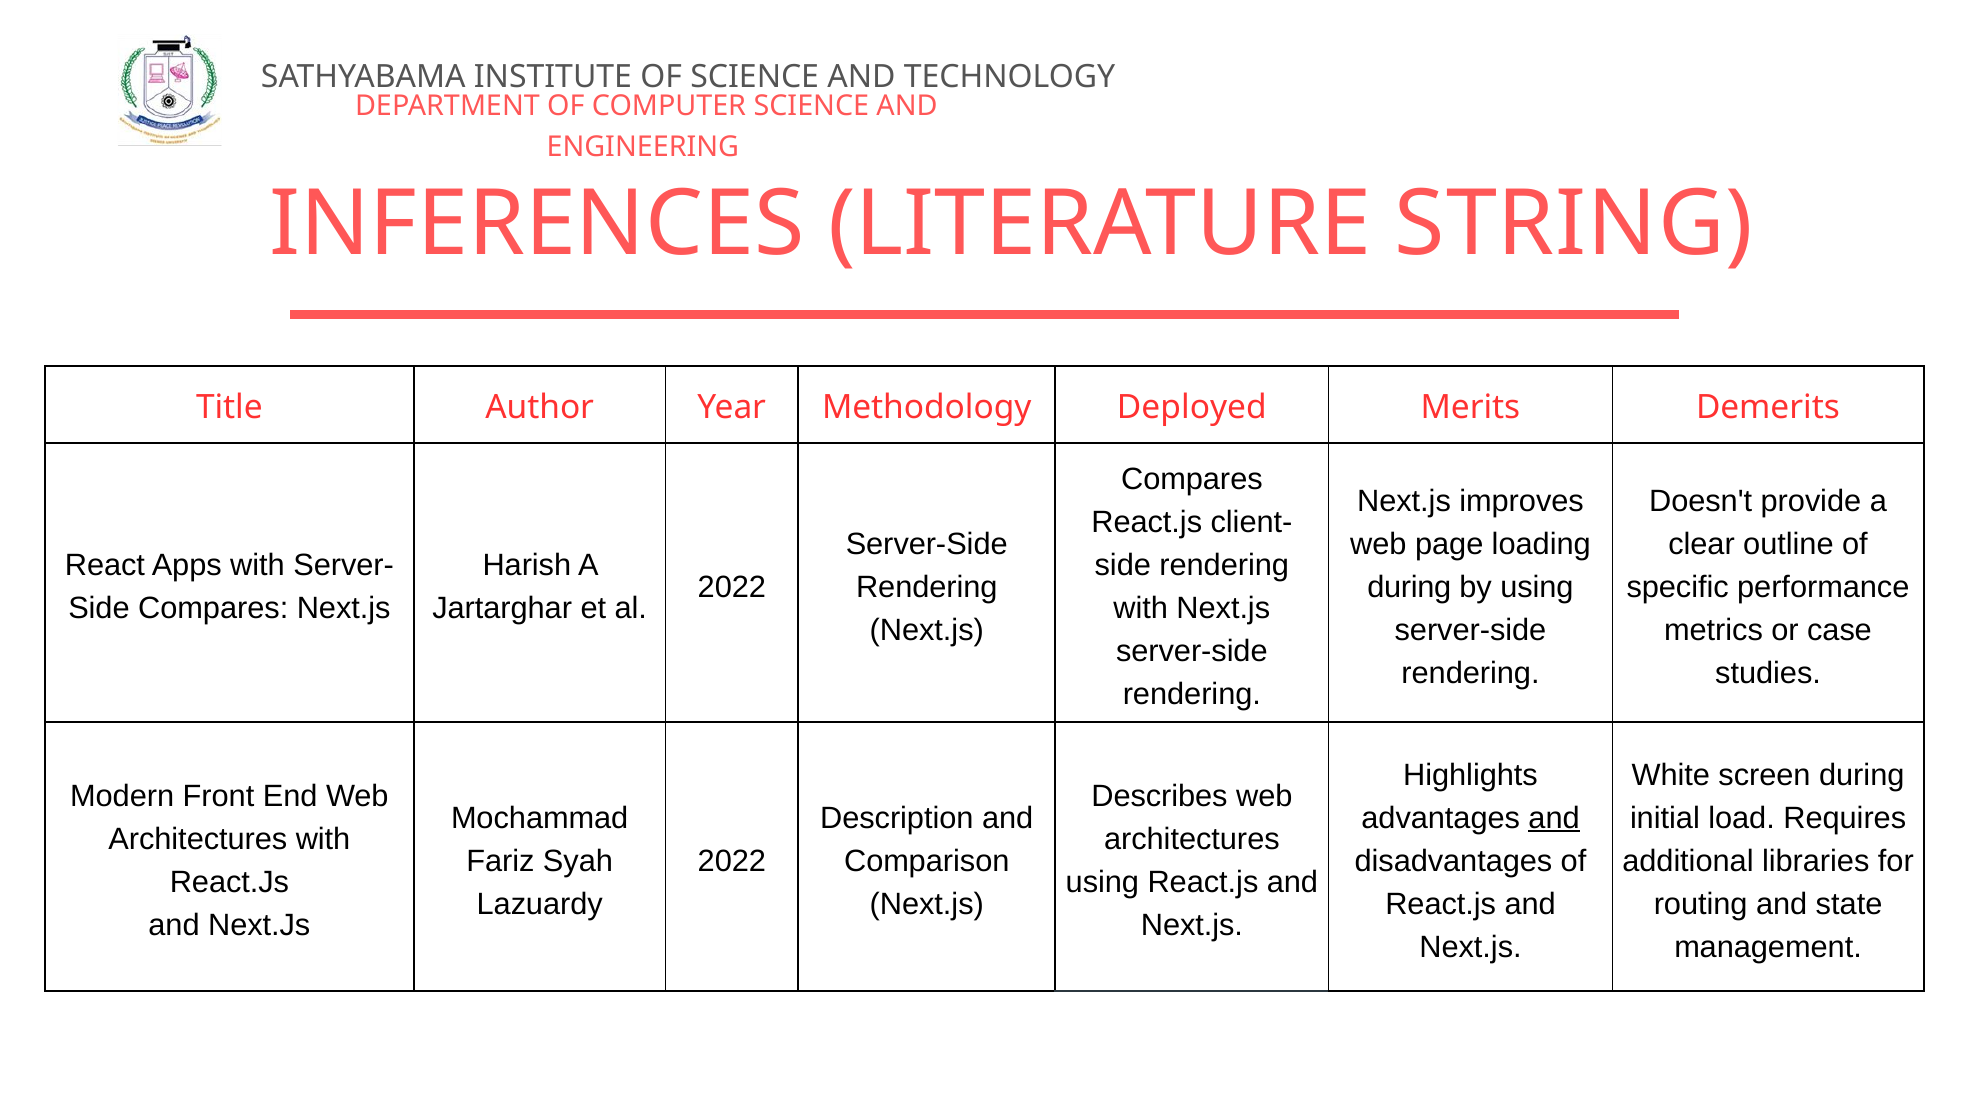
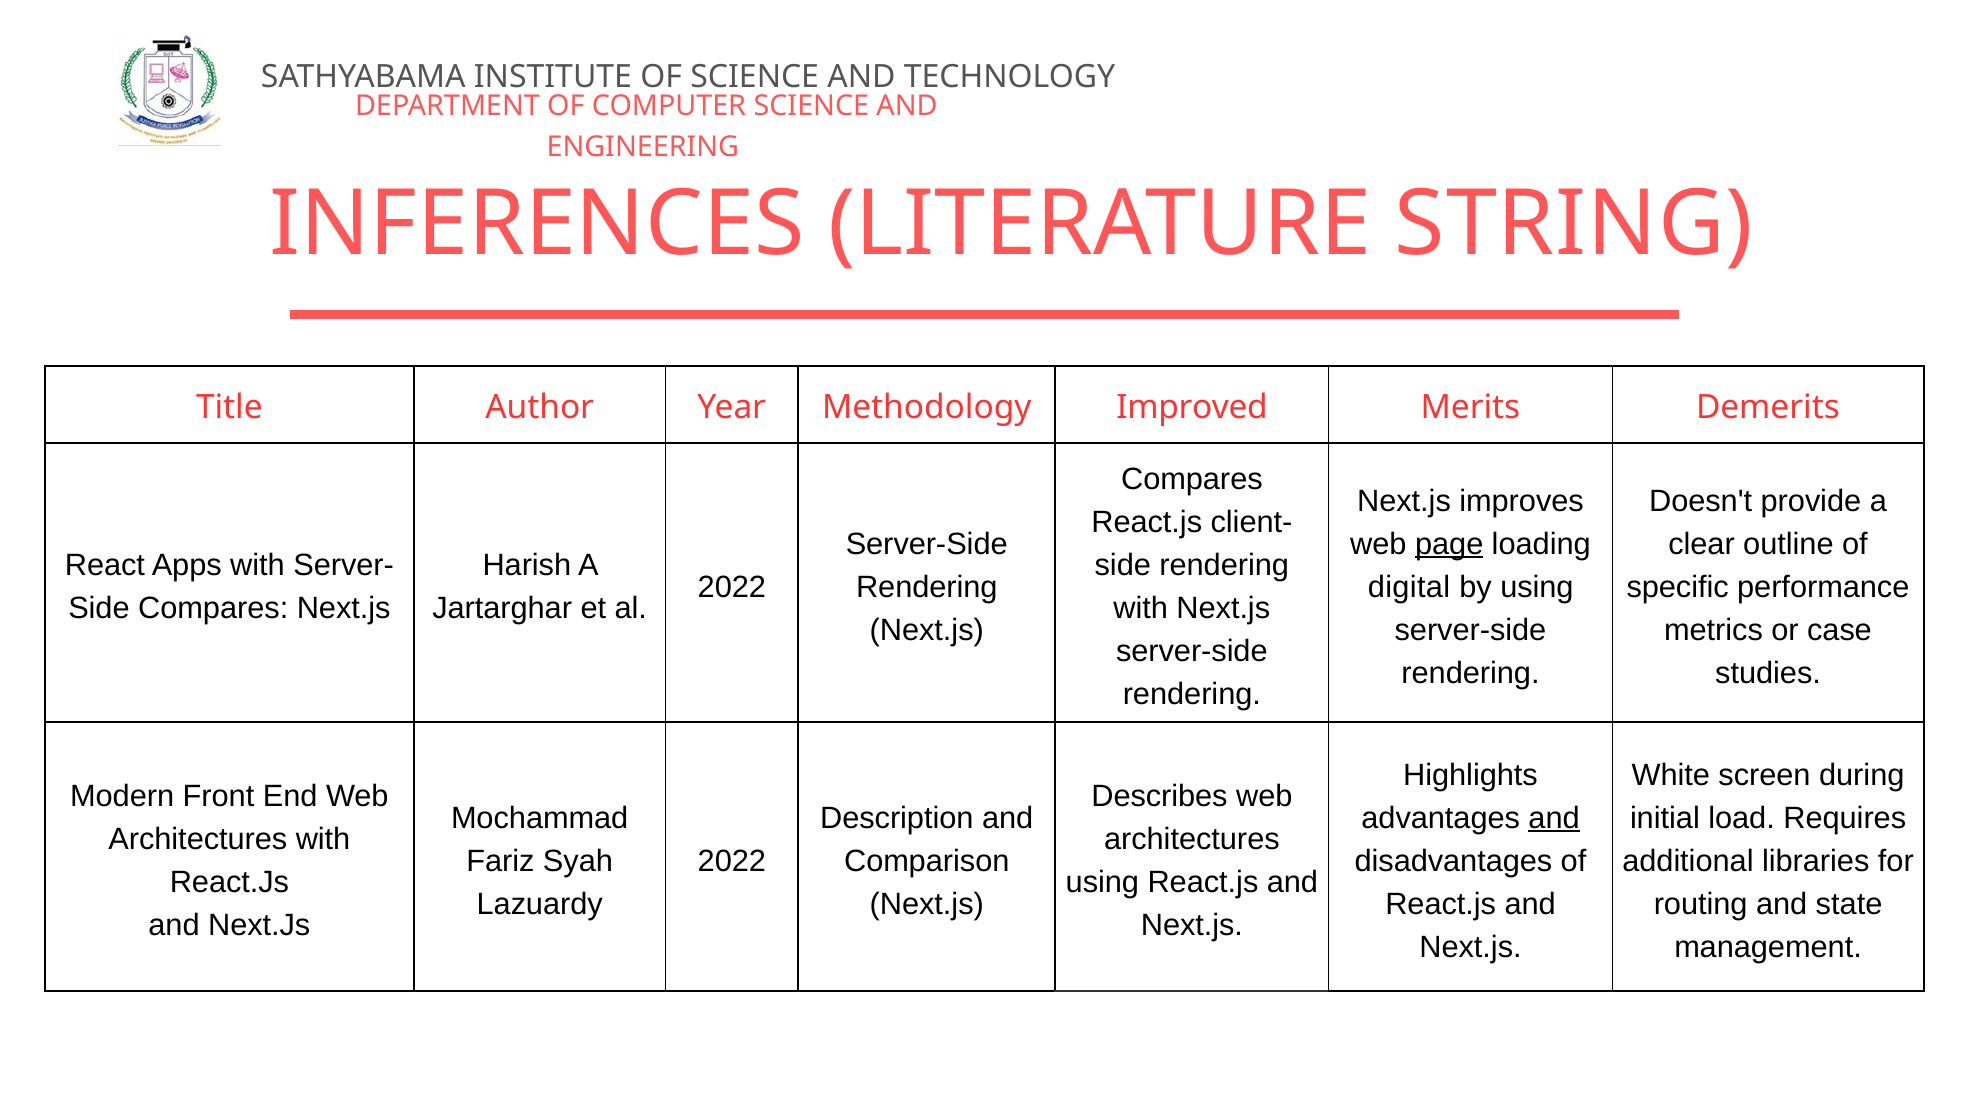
Deployed: Deployed -> Improved
page underline: none -> present
during at (1409, 587): during -> digital
